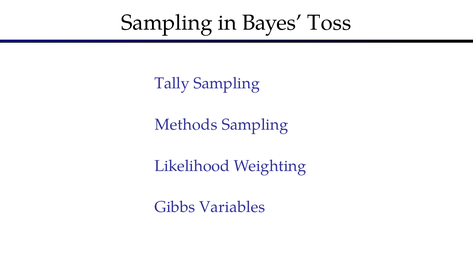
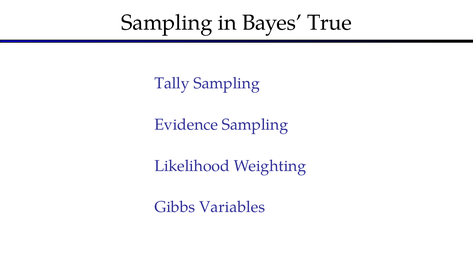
Toss: Toss -> True
Methods: Methods -> Evidence
